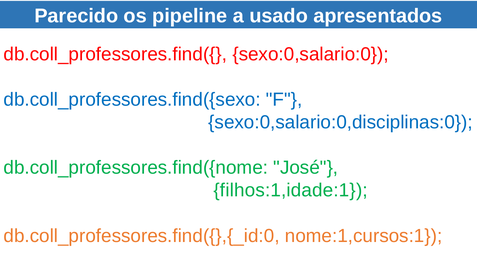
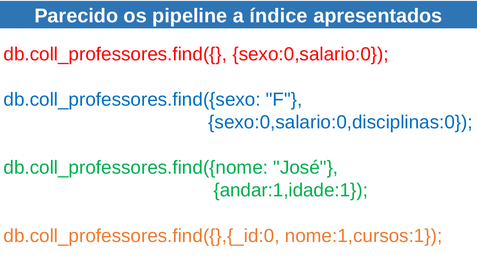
usado: usado -> índice
filhos:1,idade:1: filhos:1,idade:1 -> andar:1,idade:1
